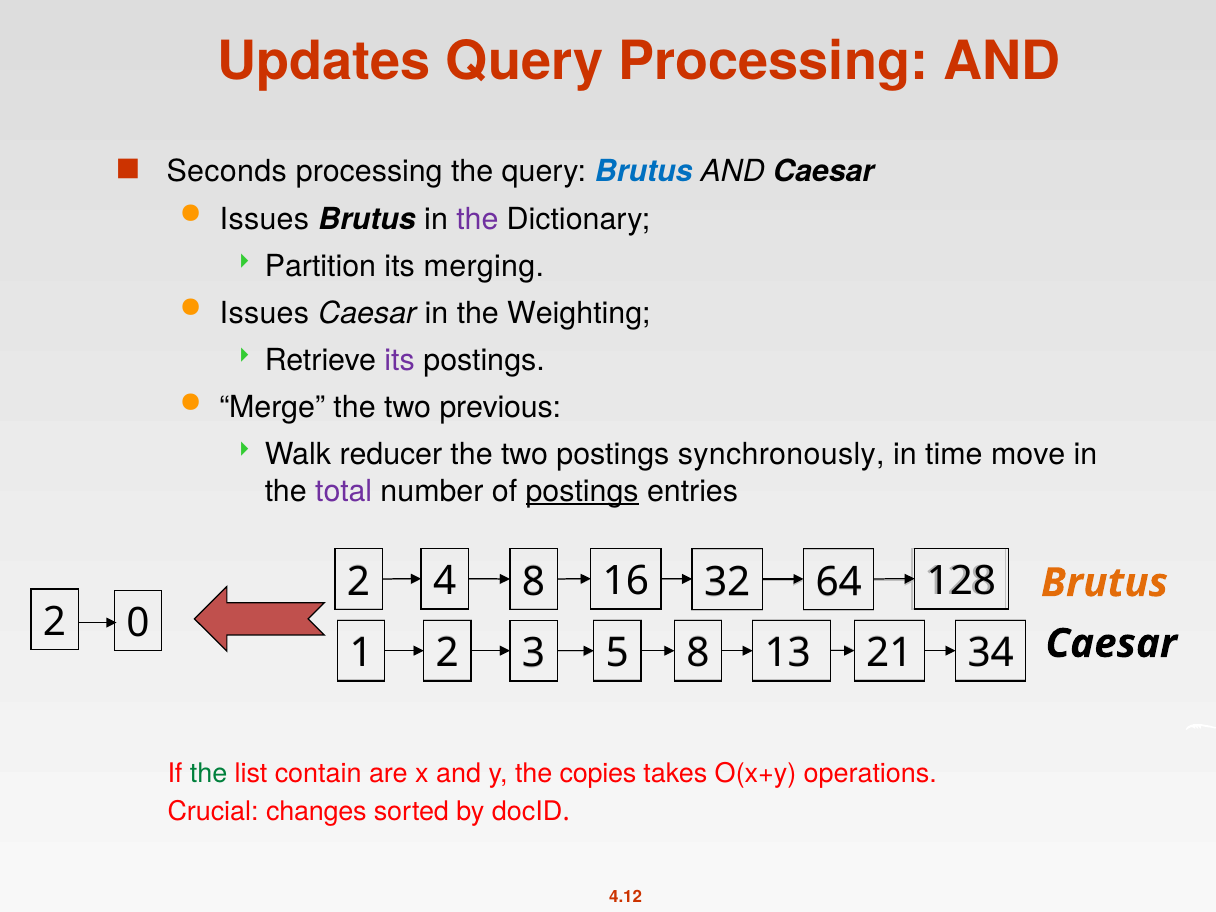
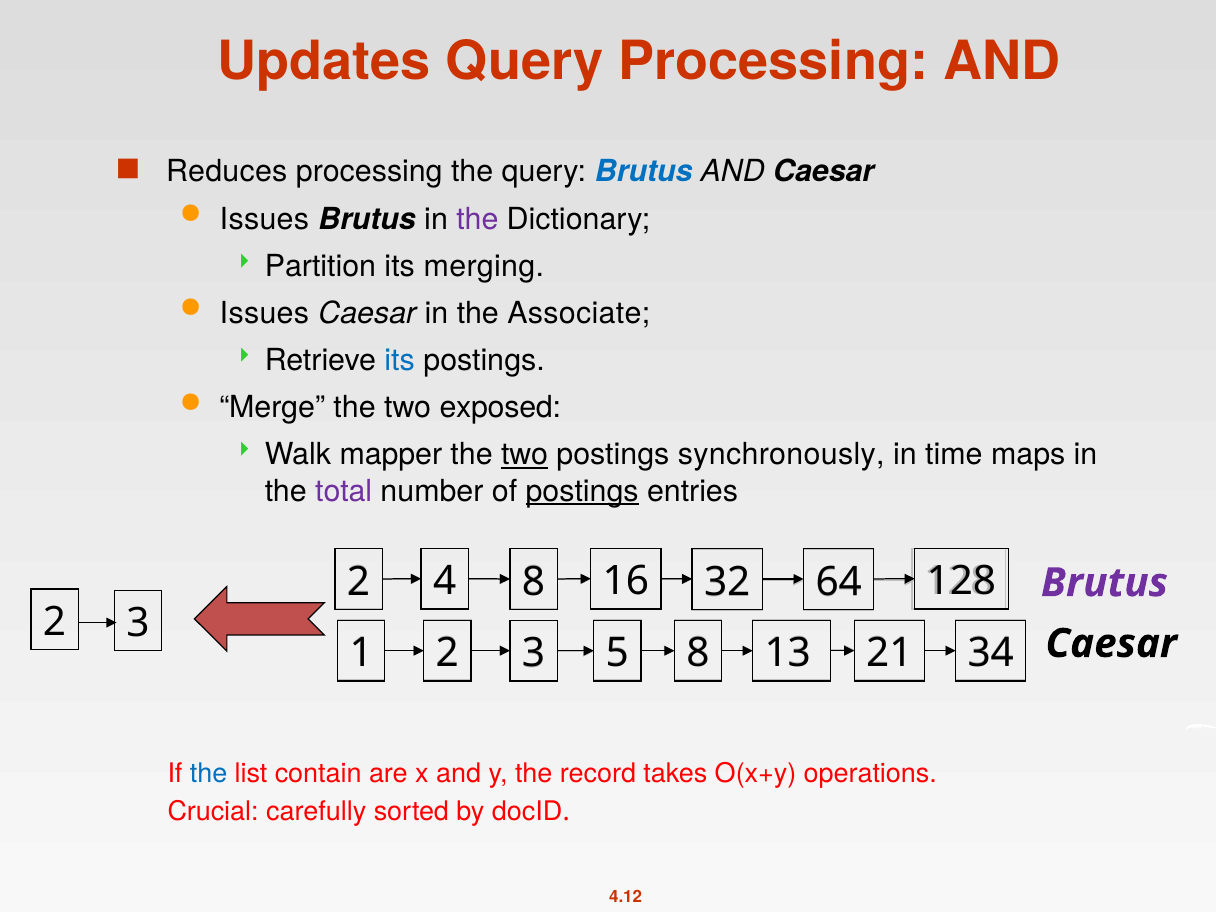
Seconds: Seconds -> Reduces
Weighting: Weighting -> Associate
its at (400, 360) colour: purple -> blue
previous: previous -> exposed
reducer: reducer -> mapper
two at (525, 455) underline: none -> present
move: move -> maps
Brutus at (1104, 583) colour: orange -> purple
0 at (138, 623): 0 -> 3
the at (209, 774) colour: green -> blue
copies: copies -> record
changes: changes -> carefully
